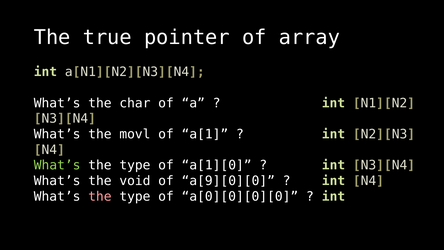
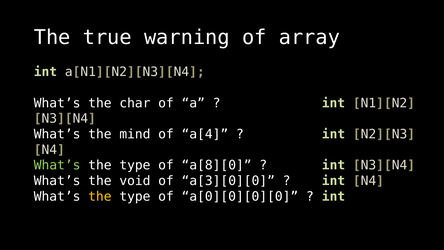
pointer: pointer -> warning
movl: movl -> mind
a[1: a[1 -> a[4
a[1][0: a[1][0 -> a[8][0
a[9][0][0: a[9][0][0 -> a[3][0][0
the at (100, 196) colour: pink -> yellow
